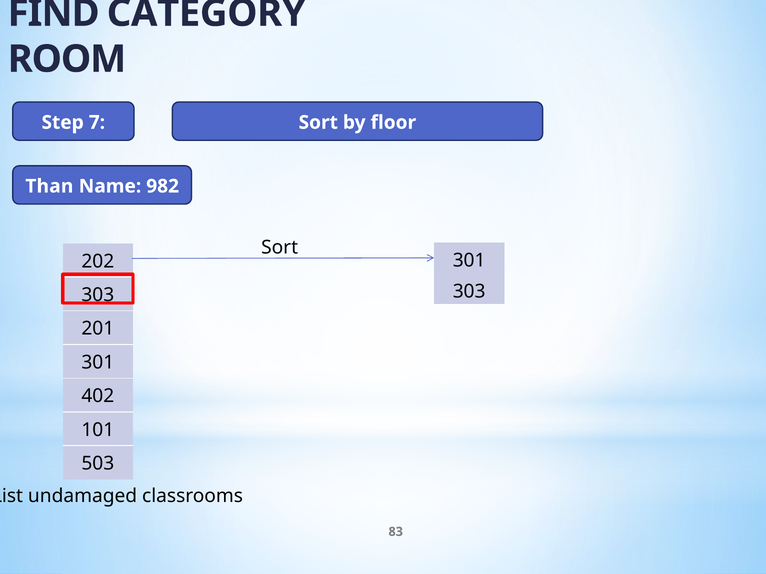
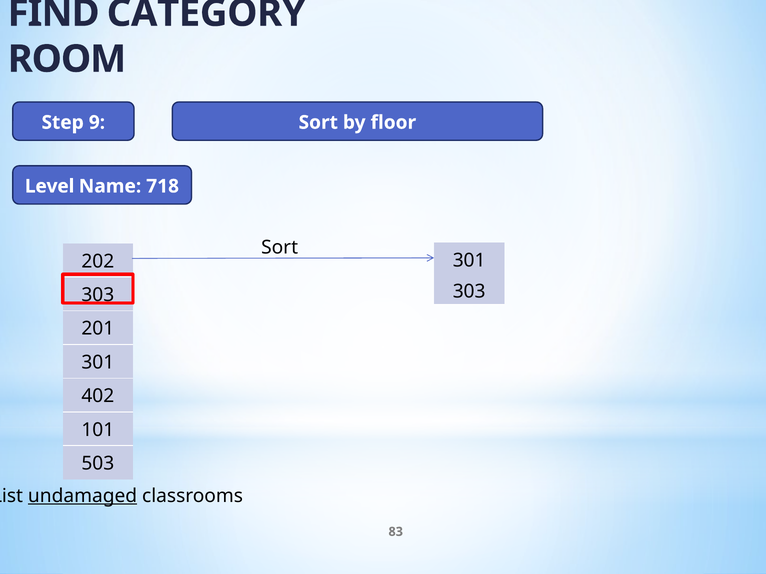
7: 7 -> 9
Than: Than -> Level
982: 982 -> 718
undamaged underline: none -> present
